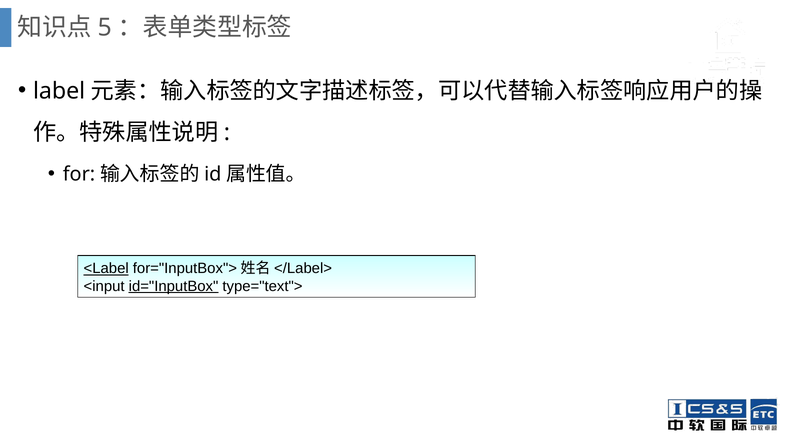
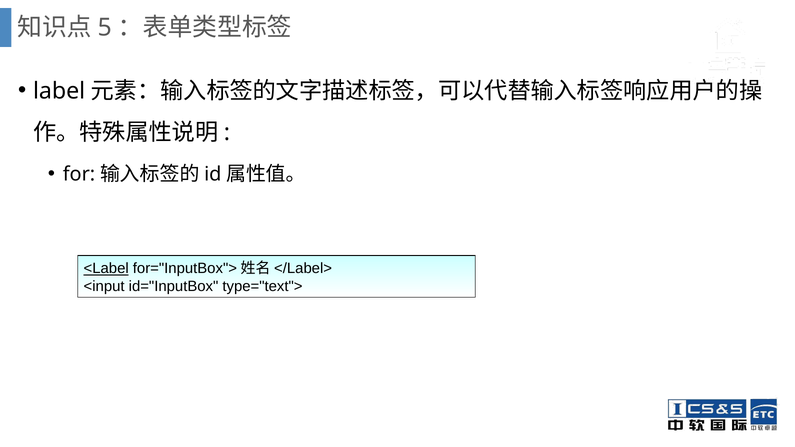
id="InputBox underline: present -> none
